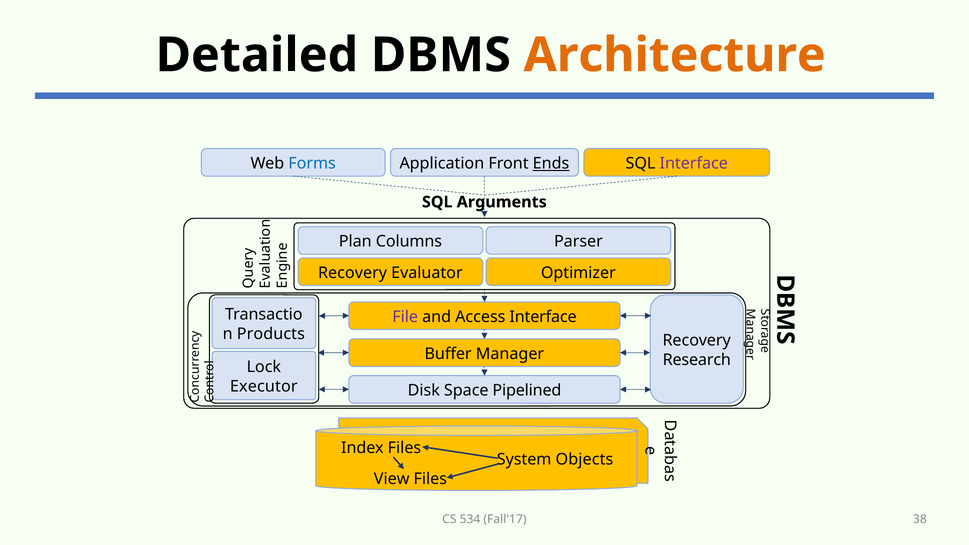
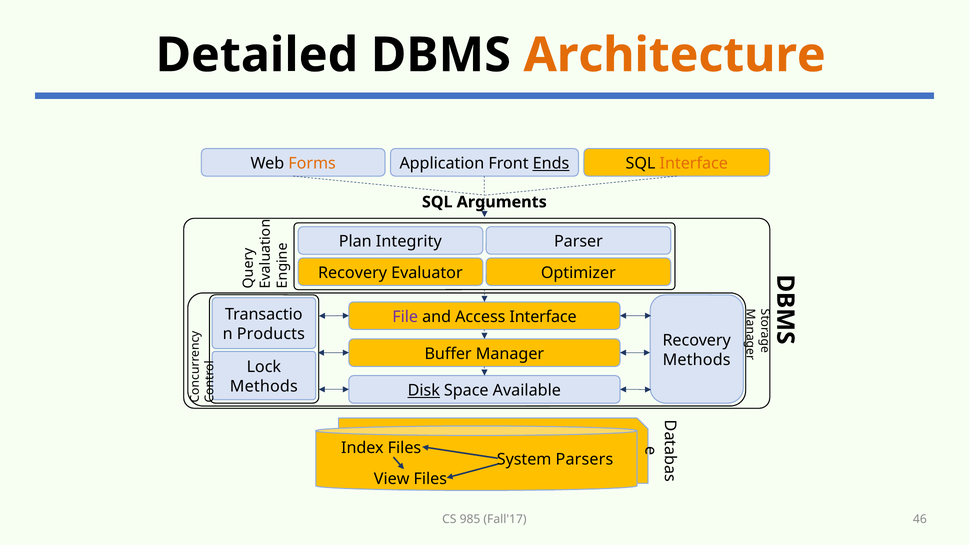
Forms colour: blue -> orange
Interface at (694, 163) colour: purple -> orange
Columns: Columns -> Integrity
Research at (697, 360): Research -> Methods
Executor at (264, 386): Executor -> Methods
Disk underline: none -> present
Pipelined: Pipelined -> Available
Objects: Objects -> Parsers
534: 534 -> 985
38: 38 -> 46
